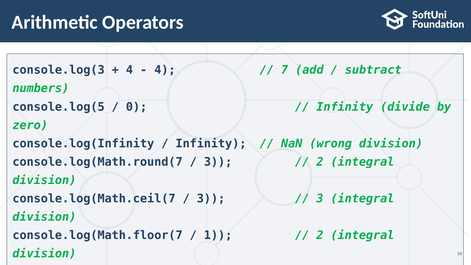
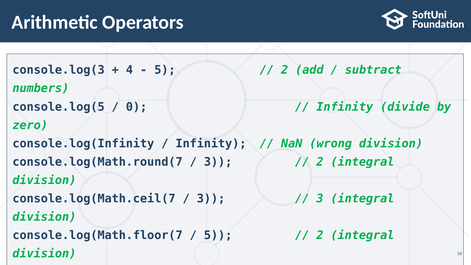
4 at (165, 70): 4 -> 5
7 at (285, 70): 7 -> 2
1 at (218, 235): 1 -> 5
